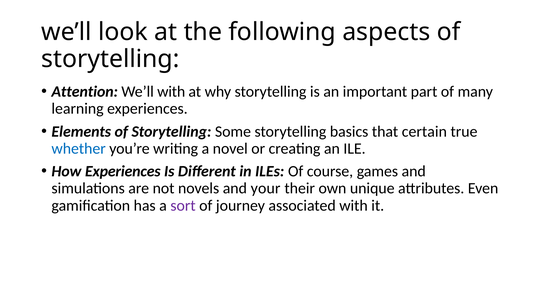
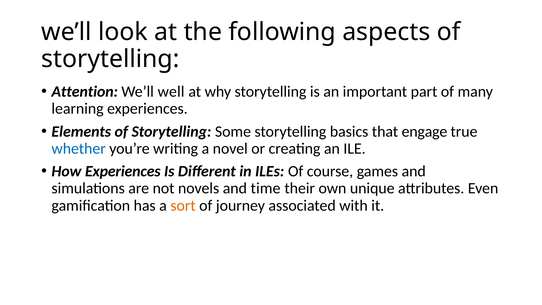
We’ll with: with -> well
certain: certain -> engage
your: your -> time
sort colour: purple -> orange
